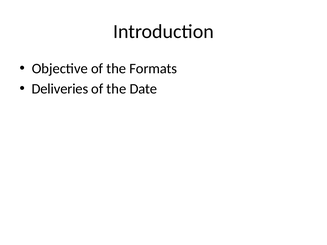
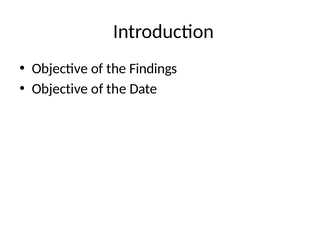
Formats: Formats -> Findings
Deliveries at (60, 89): Deliveries -> Objective
